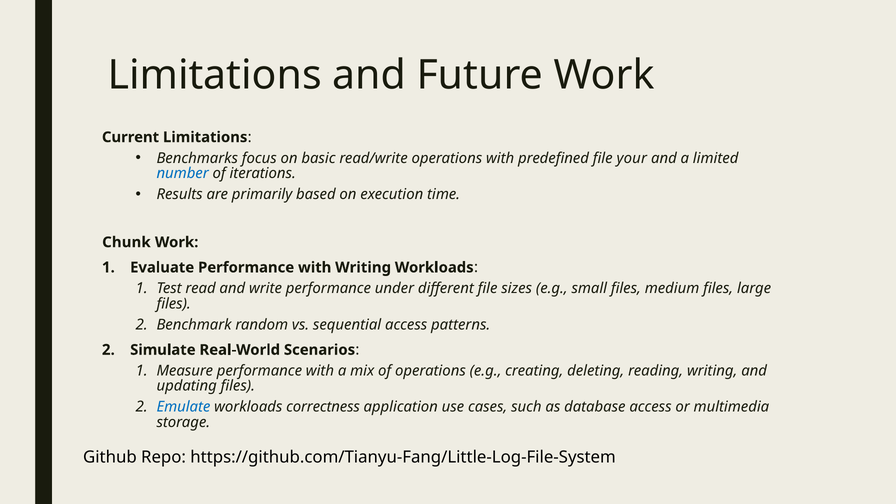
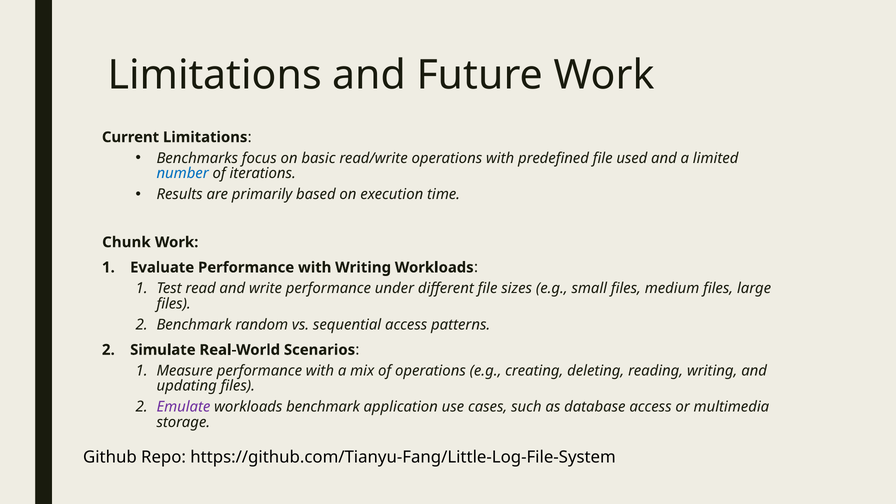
your: your -> used
Emulate colour: blue -> purple
workloads correctness: correctness -> benchmark
